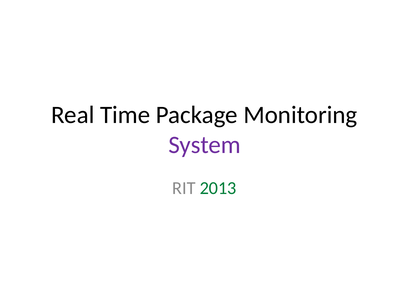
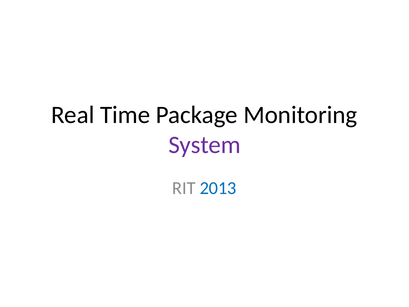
2013 colour: green -> blue
